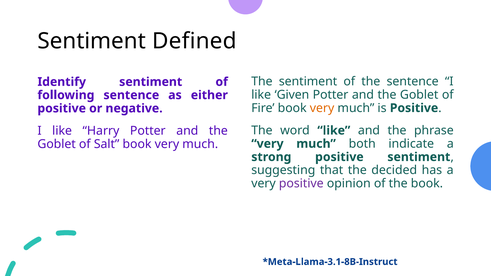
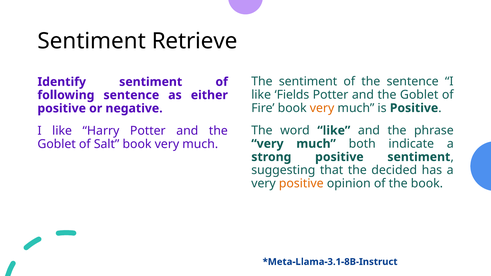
Defined: Defined -> Retrieve
Given: Given -> Fields
positive at (301, 184) colour: purple -> orange
